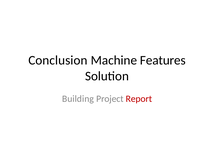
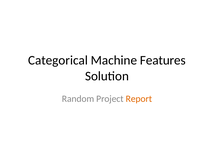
Conclusion: Conclusion -> Categorical
Building: Building -> Random
Report colour: red -> orange
